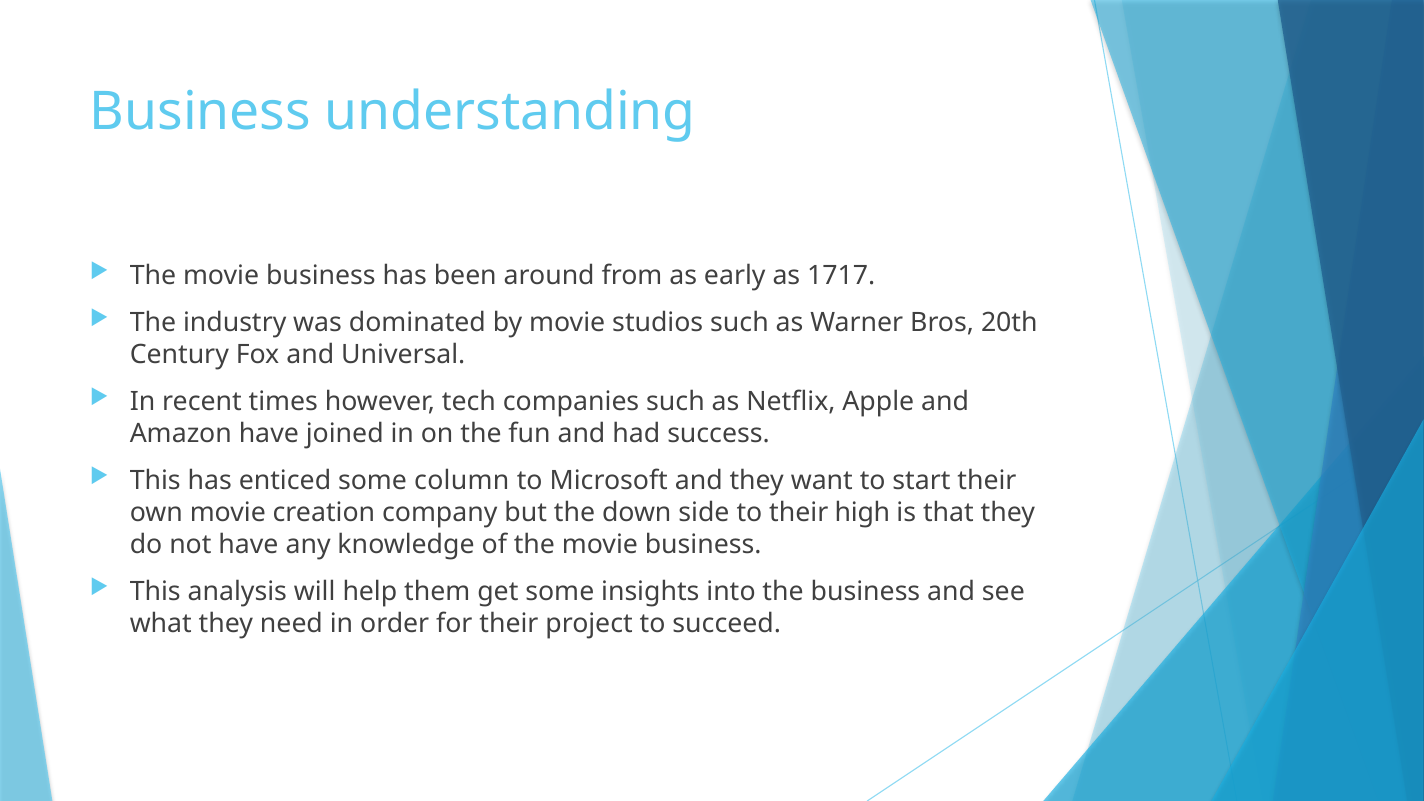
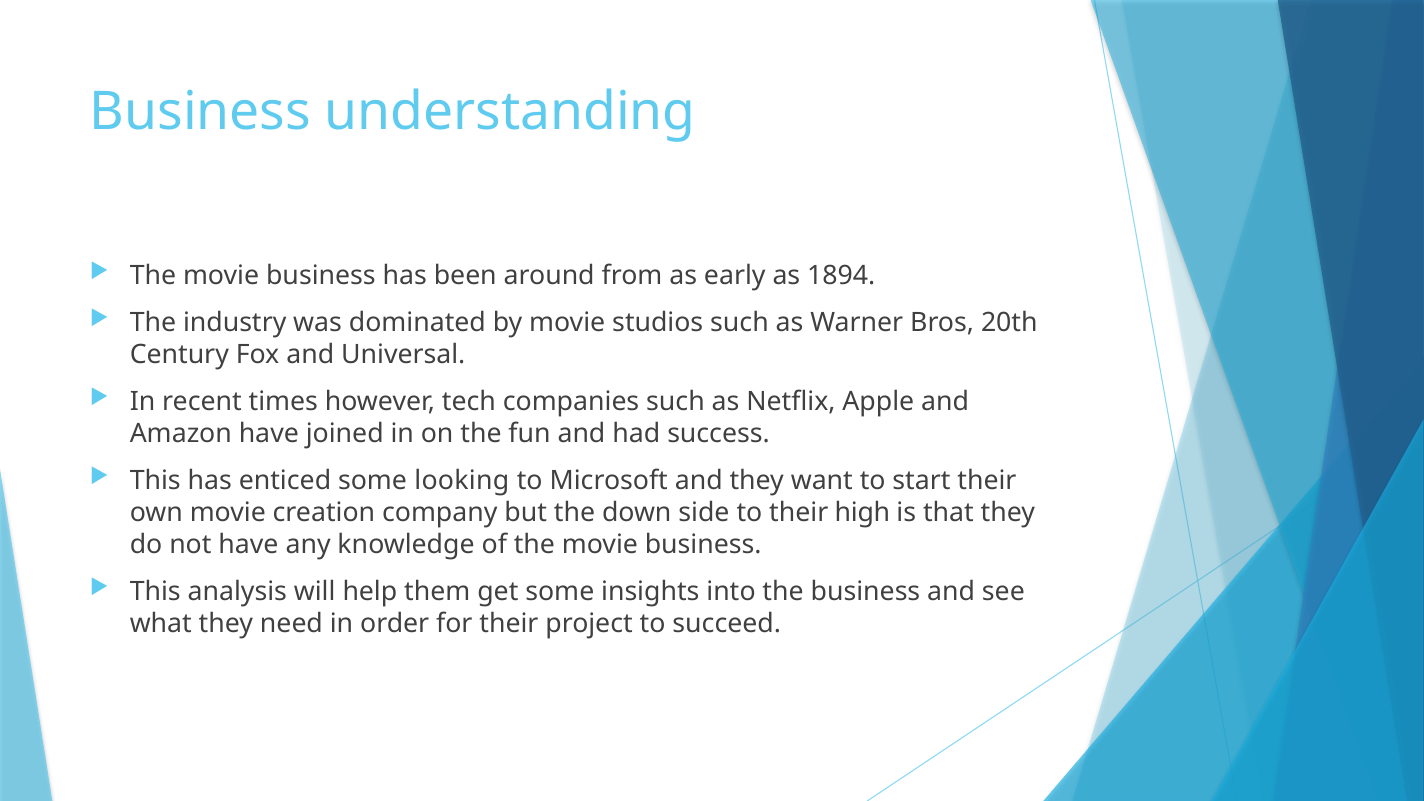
1717: 1717 -> 1894
column: column -> looking
